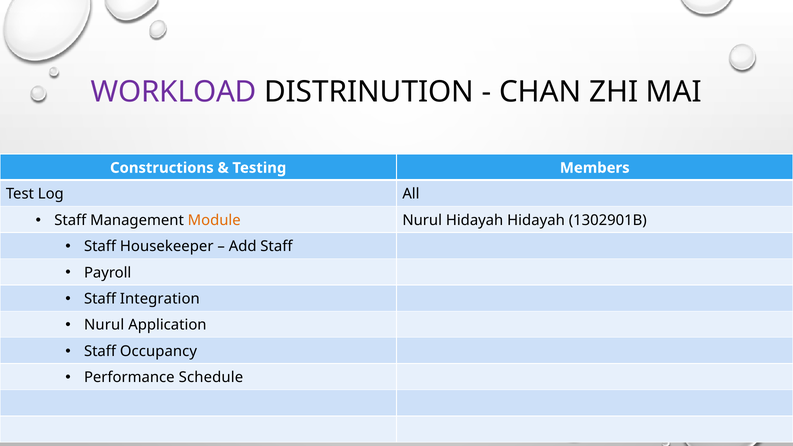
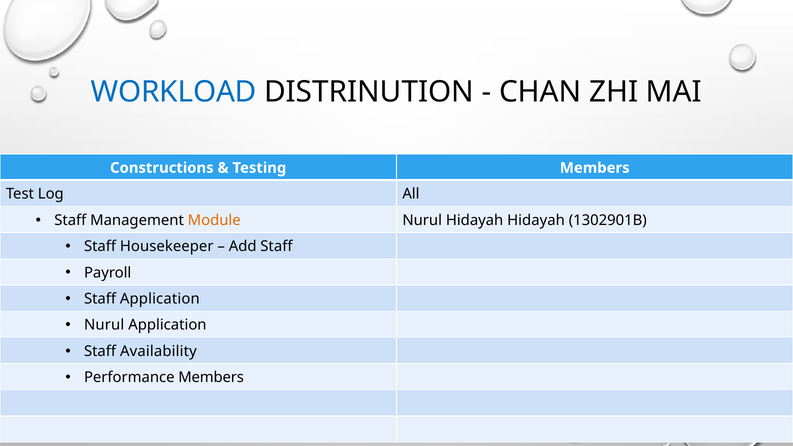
WORKLOAD colour: purple -> blue
Staff Integration: Integration -> Application
Occupancy: Occupancy -> Availability
Performance Schedule: Schedule -> Members
